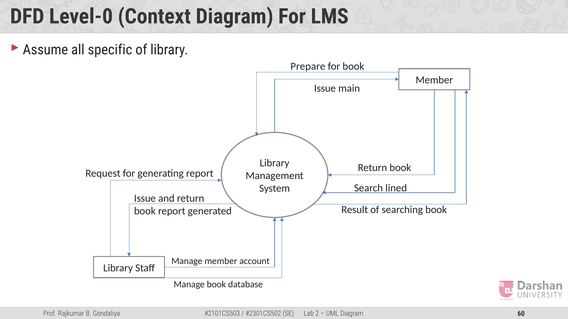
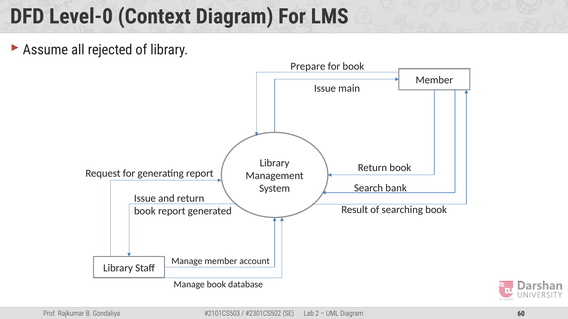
specific: specific -> rejected
lined: lined -> bank
